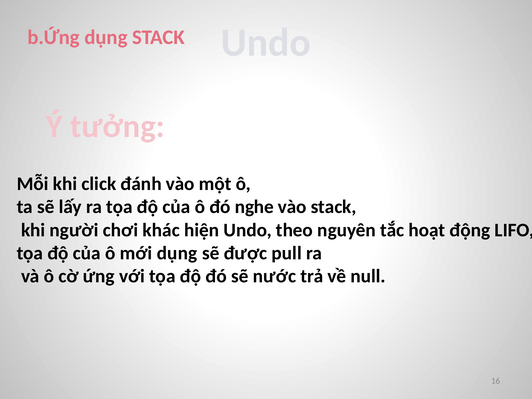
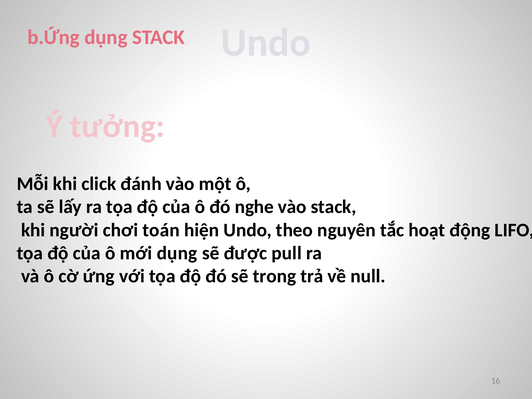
khác: khác -> toán
nước: nước -> trong
